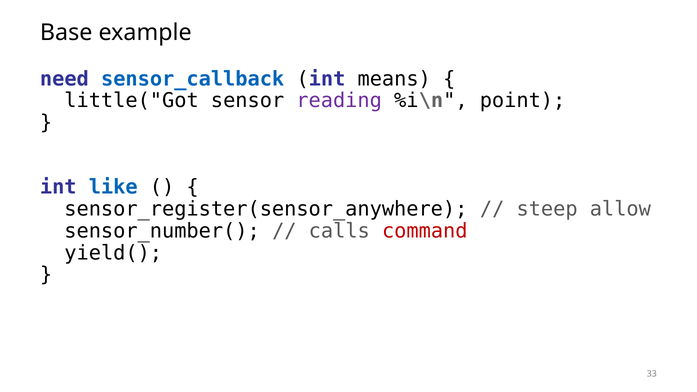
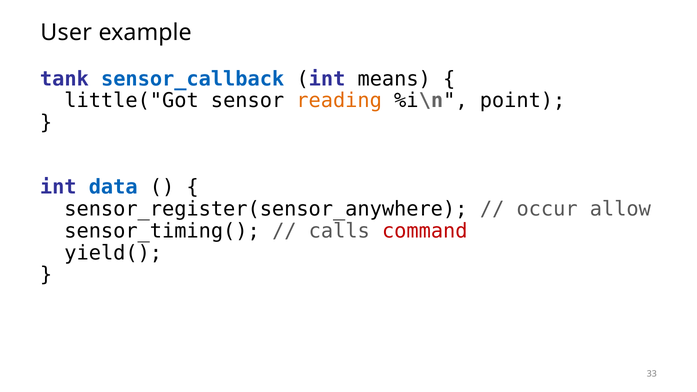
Base: Base -> User
need: need -> tank
reading colour: purple -> orange
like: like -> data
steep: steep -> occur
sensor_number(: sensor_number( -> sensor_timing(
